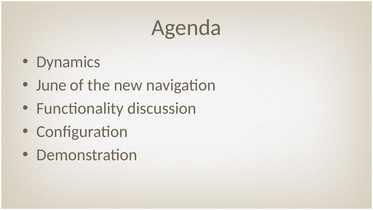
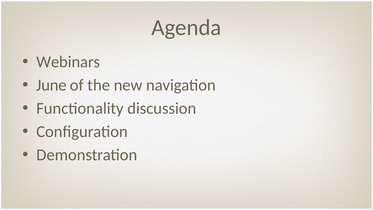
Dynamics: Dynamics -> Webinars
